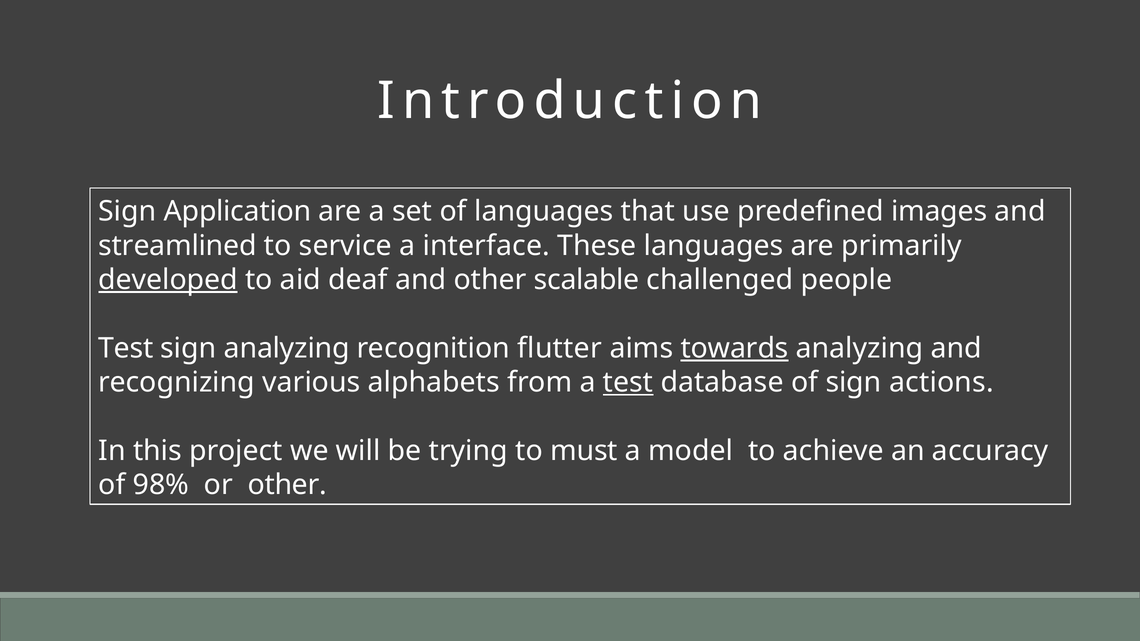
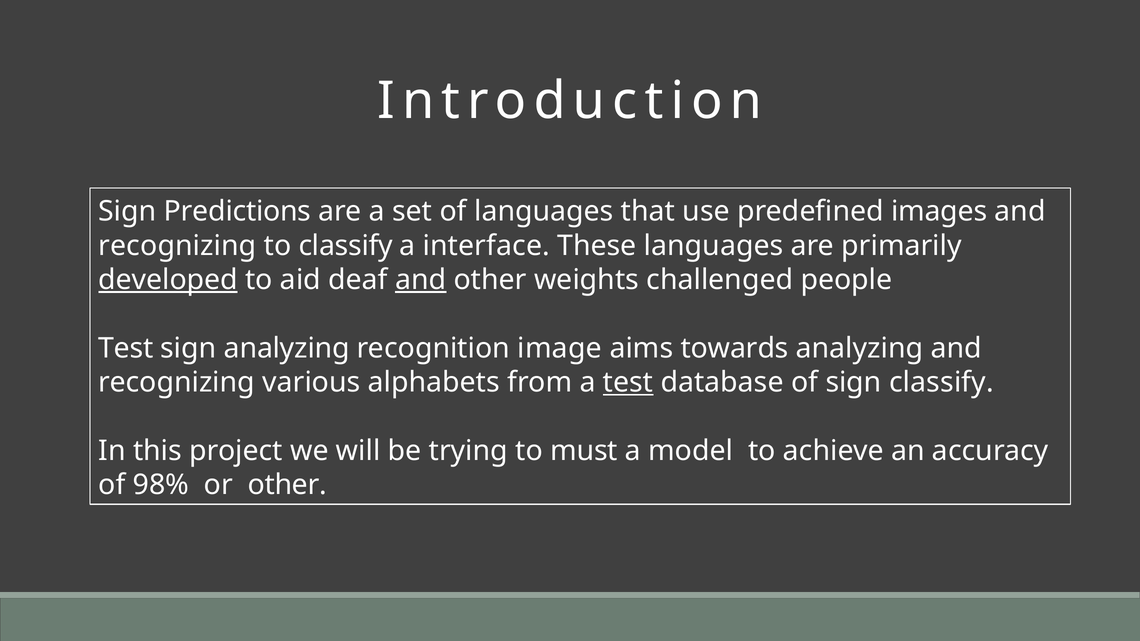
Application: Application -> Predictions
streamlined at (178, 246): streamlined -> recognizing
to service: service -> classify
and at (421, 280) underline: none -> present
scalable: scalable -> weights
flutter: flutter -> image
towards underline: present -> none
sign actions: actions -> classify
